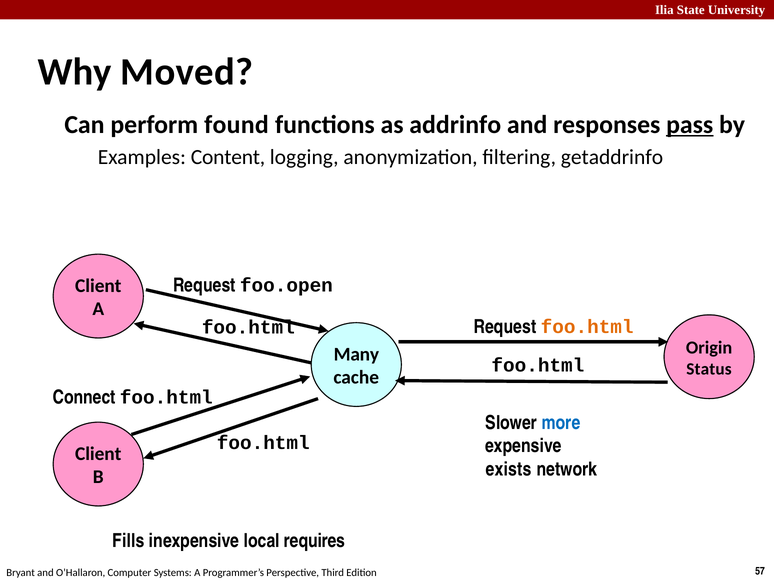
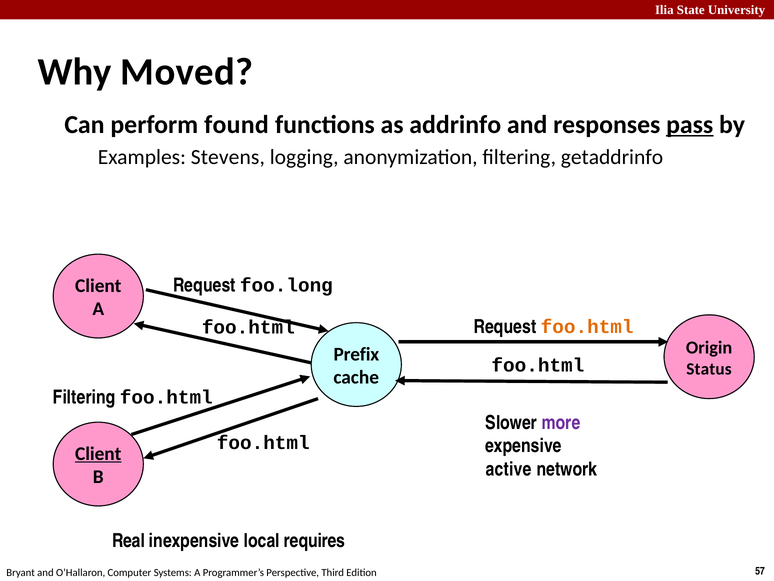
Content: Content -> Stevens
foo.open: foo.open -> foo.long
Many: Many -> Prefix
Connect at (84, 397): Connect -> Filtering
more colour: blue -> purple
Client at (98, 453) underline: none -> present
exists: exists -> active
Fills: Fills -> Real
